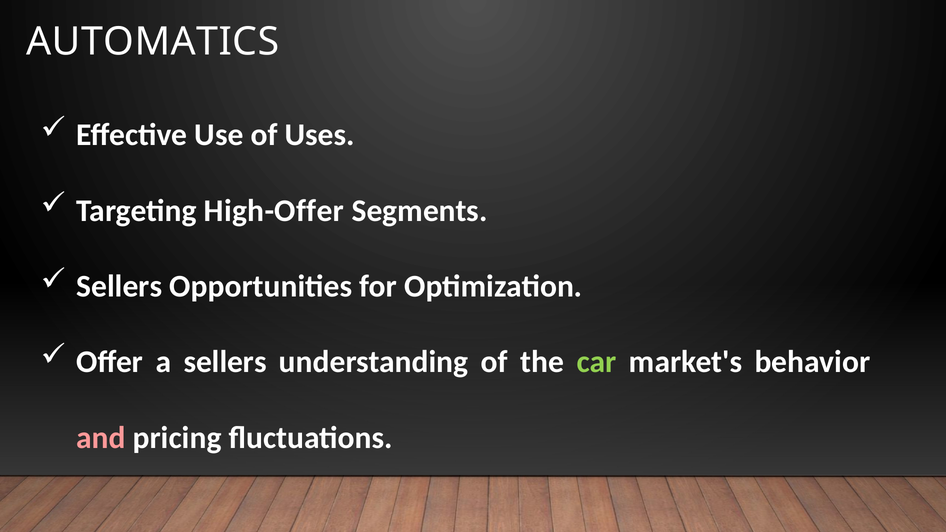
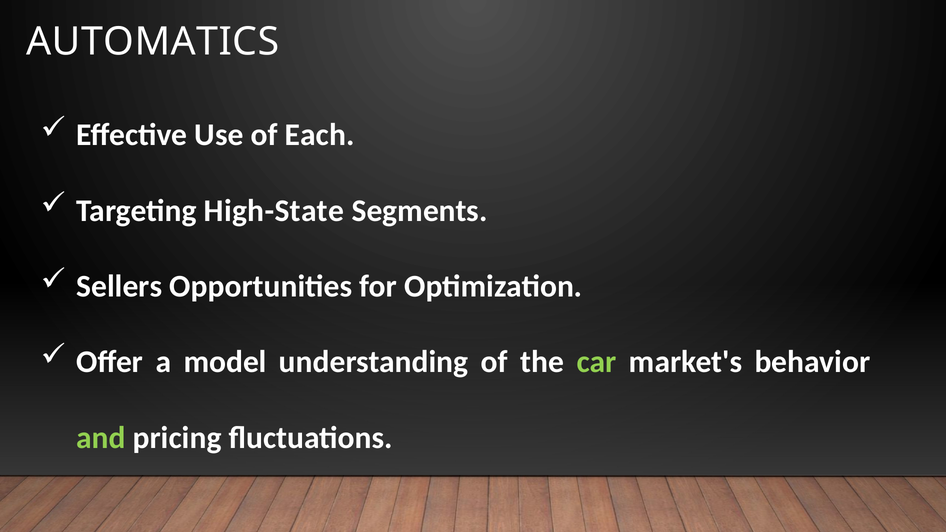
Uses: Uses -> Each
High-Offer: High-Offer -> High-State
a sellers: sellers -> model
and colour: pink -> light green
